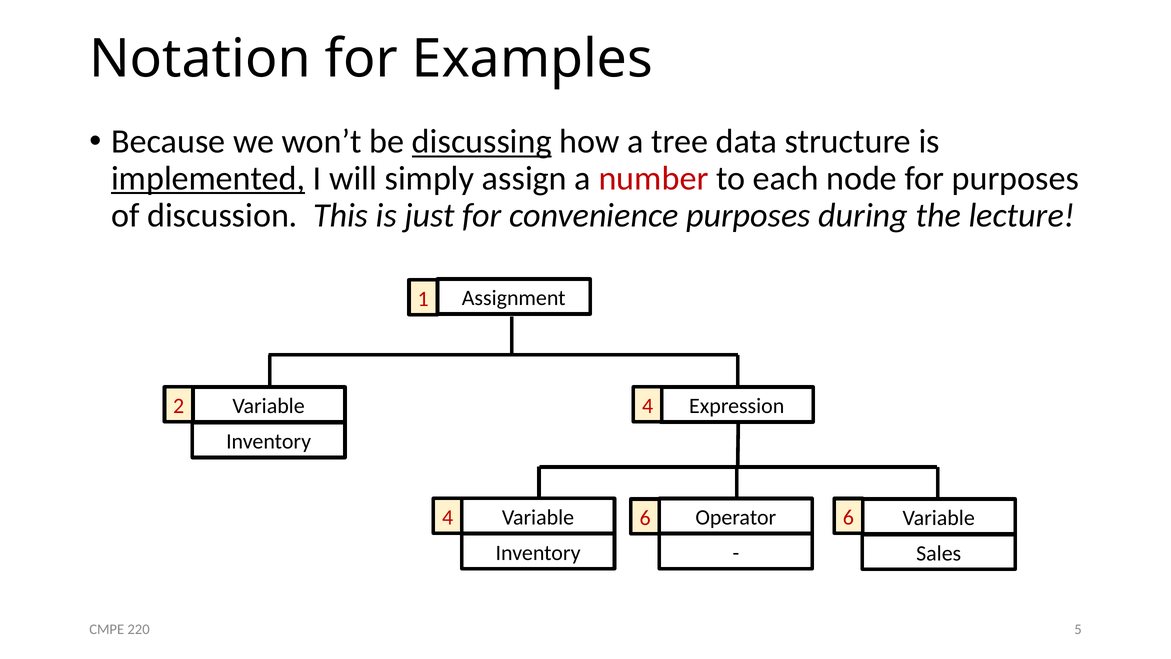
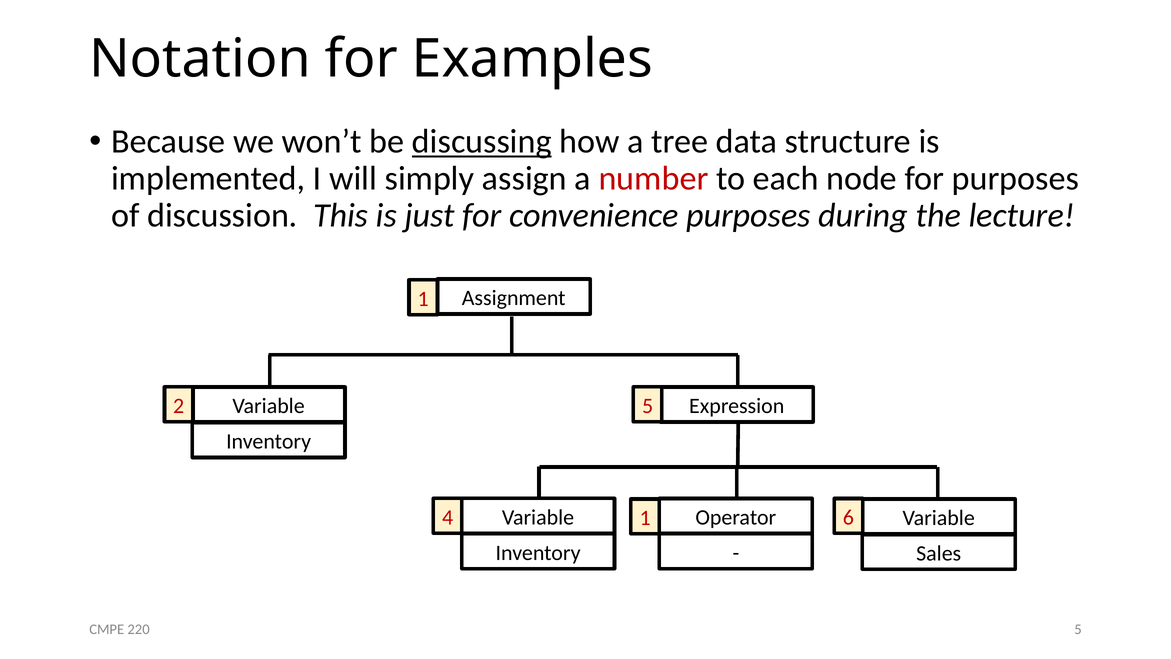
implemented underline: present -> none
2 4: 4 -> 5
4 6: 6 -> 1
